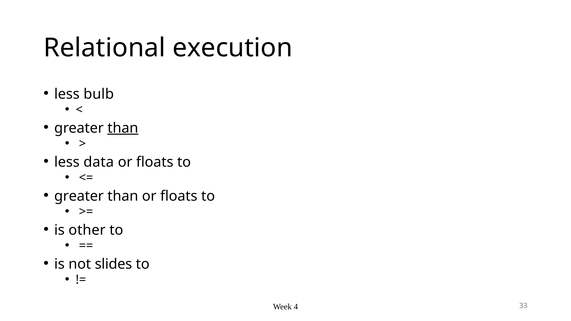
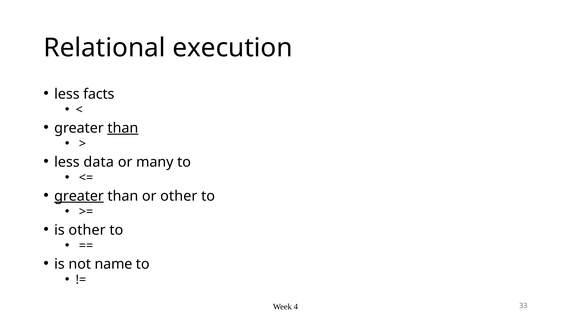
bulb: bulb -> facts
floats at (155, 162): floats -> many
greater at (79, 196) underline: none -> present
than or floats: floats -> other
slides: slides -> name
